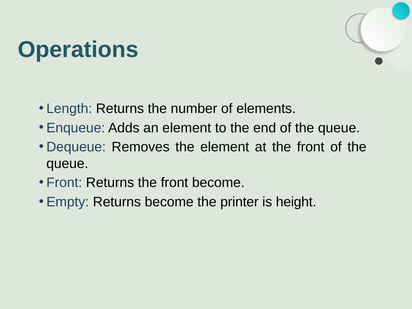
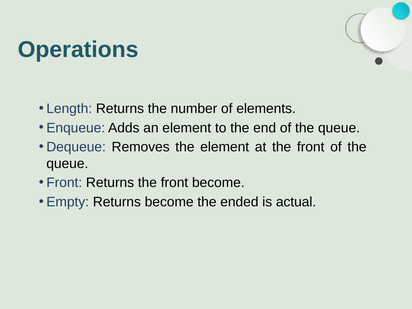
printer: printer -> ended
height: height -> actual
